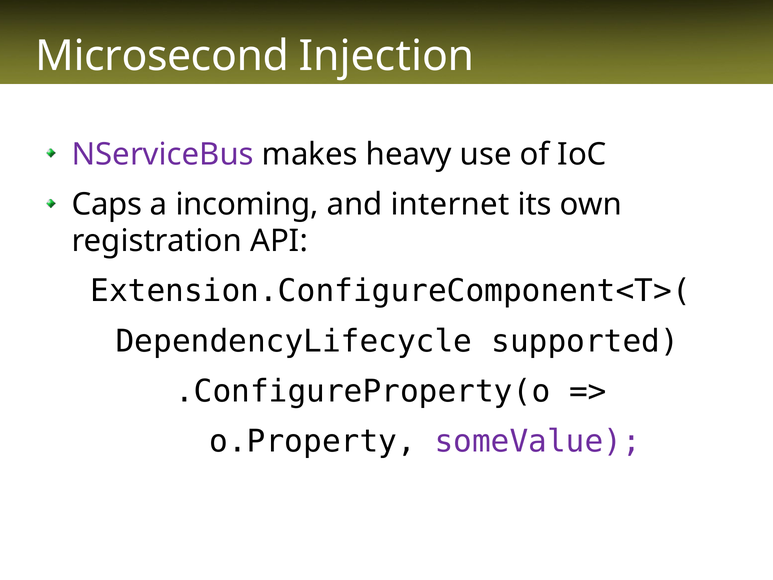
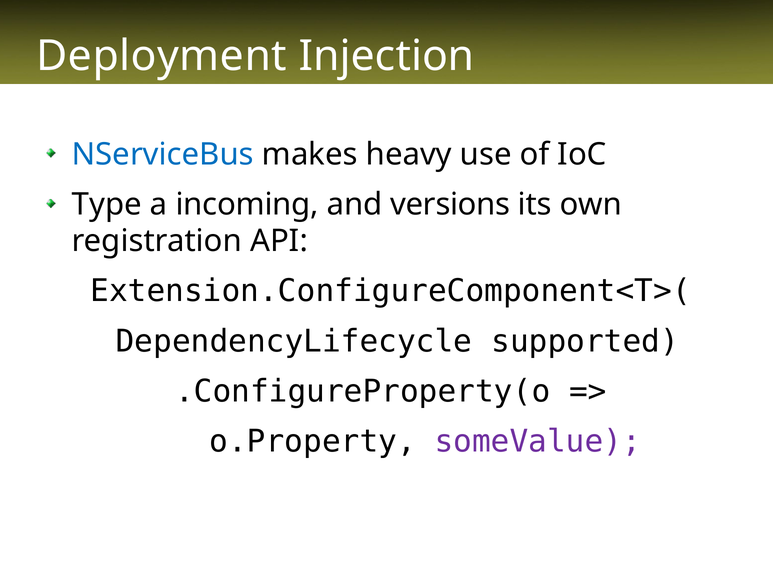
Microsecond: Microsecond -> Deployment
NServiceBus colour: purple -> blue
Caps: Caps -> Type
internet: internet -> versions
